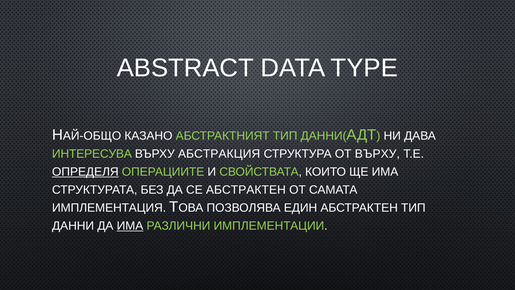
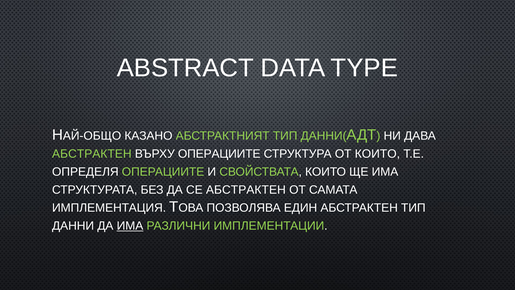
ИНТЕРЕСУВА at (92, 154): ИНТЕРЕСУВА -> АБСТРАКТЕН
ВЪРХУ АБСТРАКЦИЯ: АБСТРАКЦИЯ -> ОПЕРАЦИИТЕ
ОТ ВЪРХУ: ВЪРХУ -> КОИТО
ОПРЕДЕЛЯ underline: present -> none
